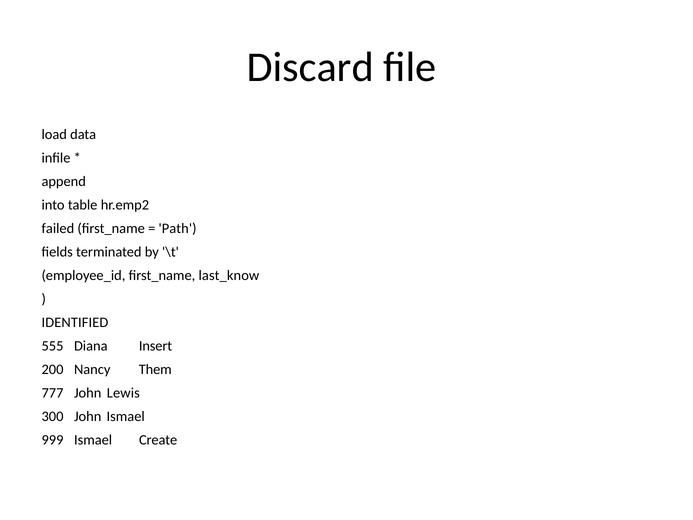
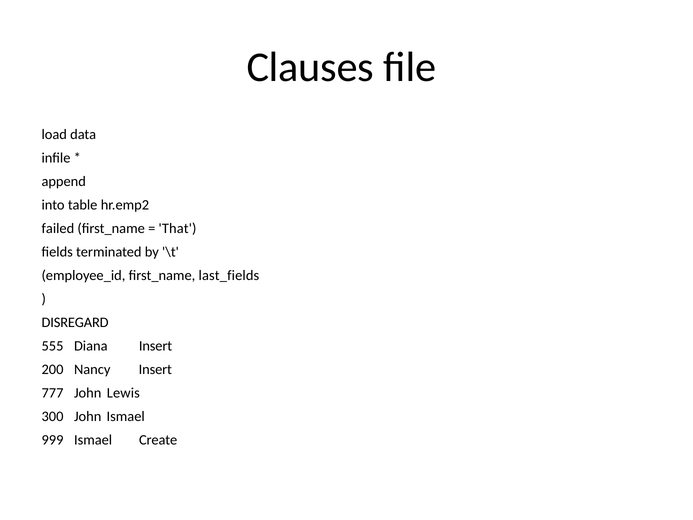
Discard: Discard -> Clauses
Path: Path -> That
last_know: last_know -> last_fields
IDENTIFIED: IDENTIFIED -> DISREGARD
Nancy Them: Them -> Insert
